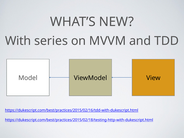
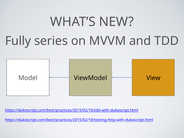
With: With -> Fully
